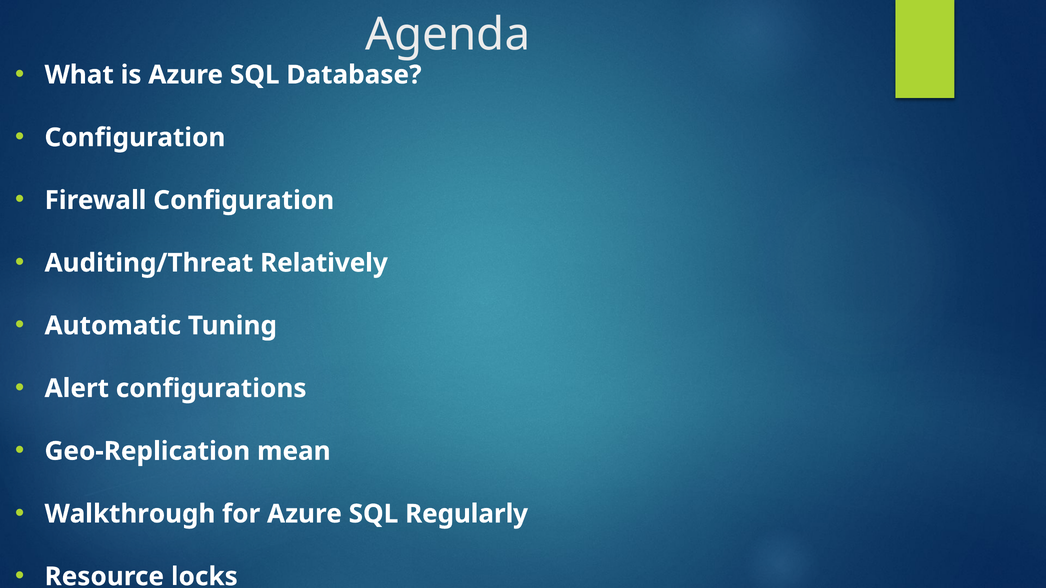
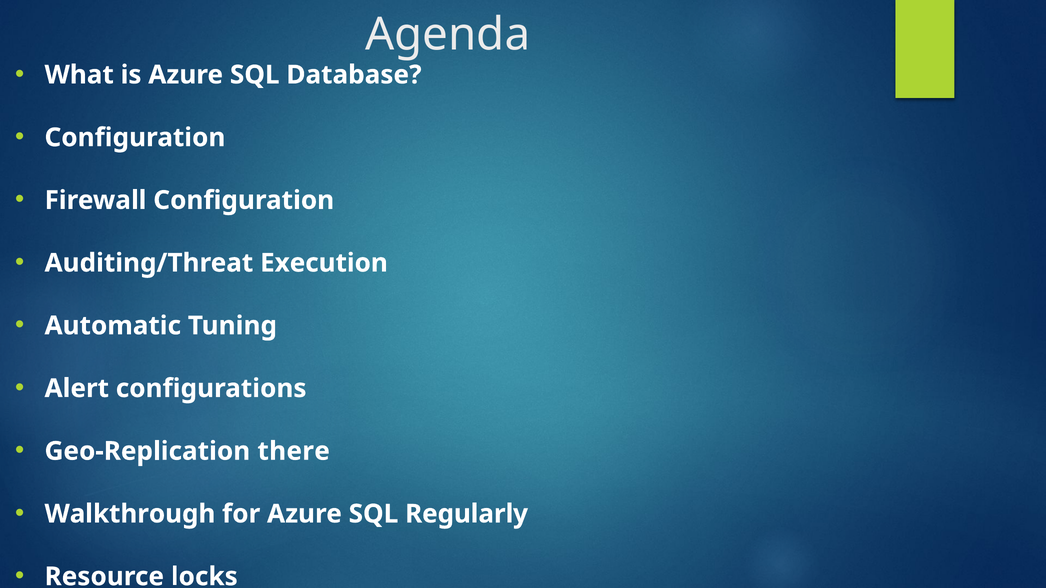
Relatively: Relatively -> Execution
mean: mean -> there
